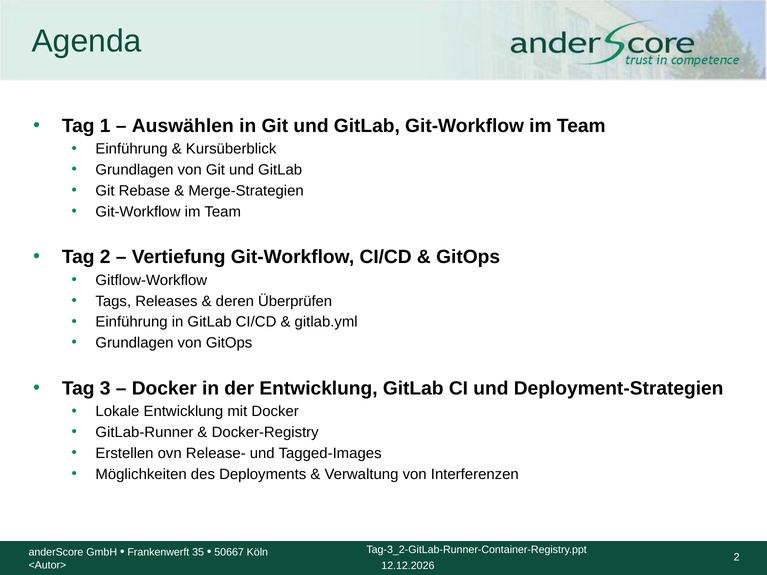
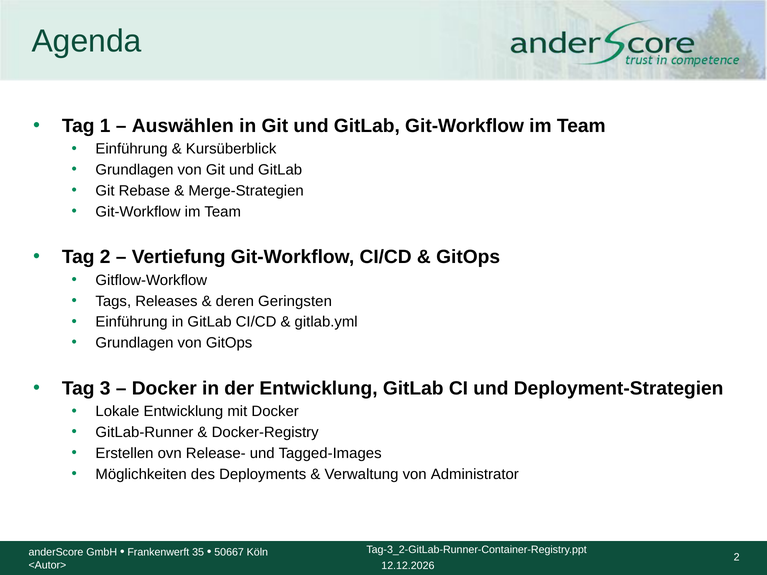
Überprüfen: Überprüfen -> Geringsten
Interferenzen: Interferenzen -> Administrator
